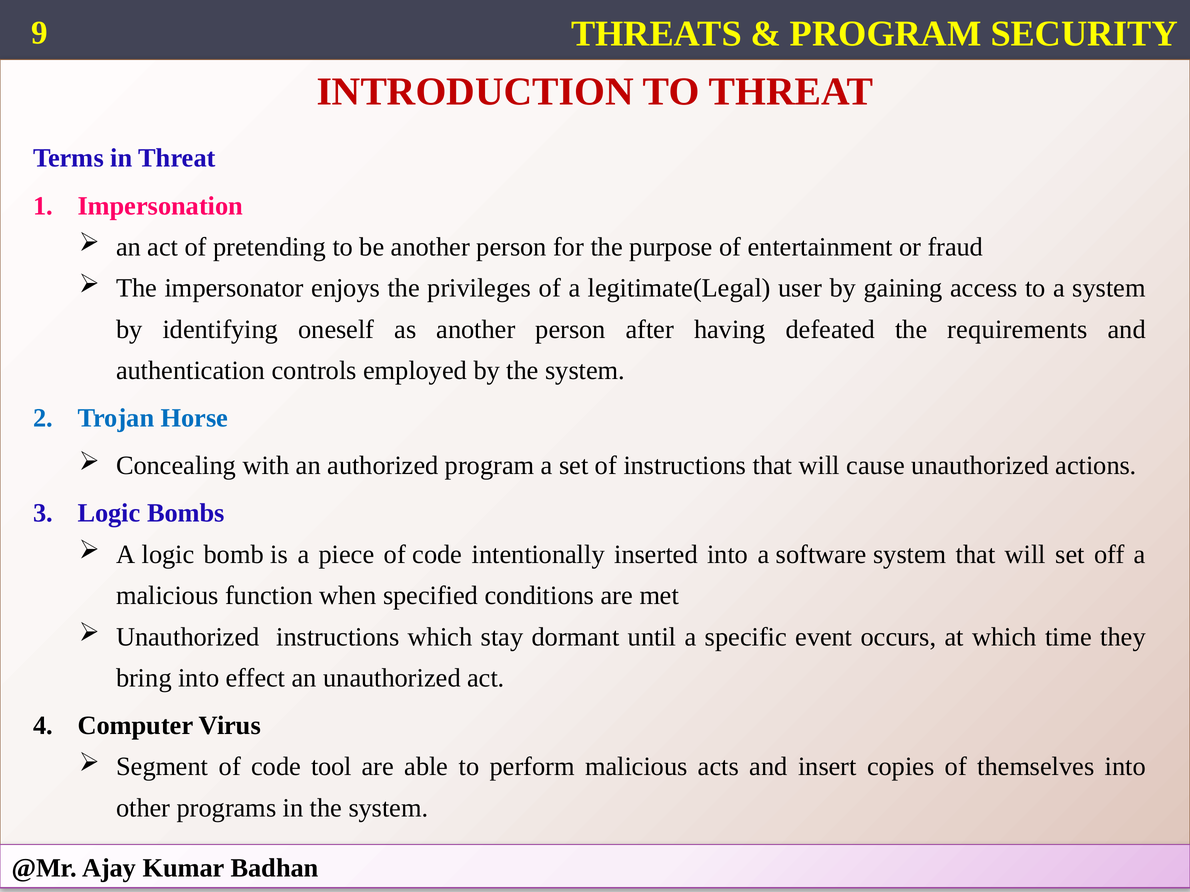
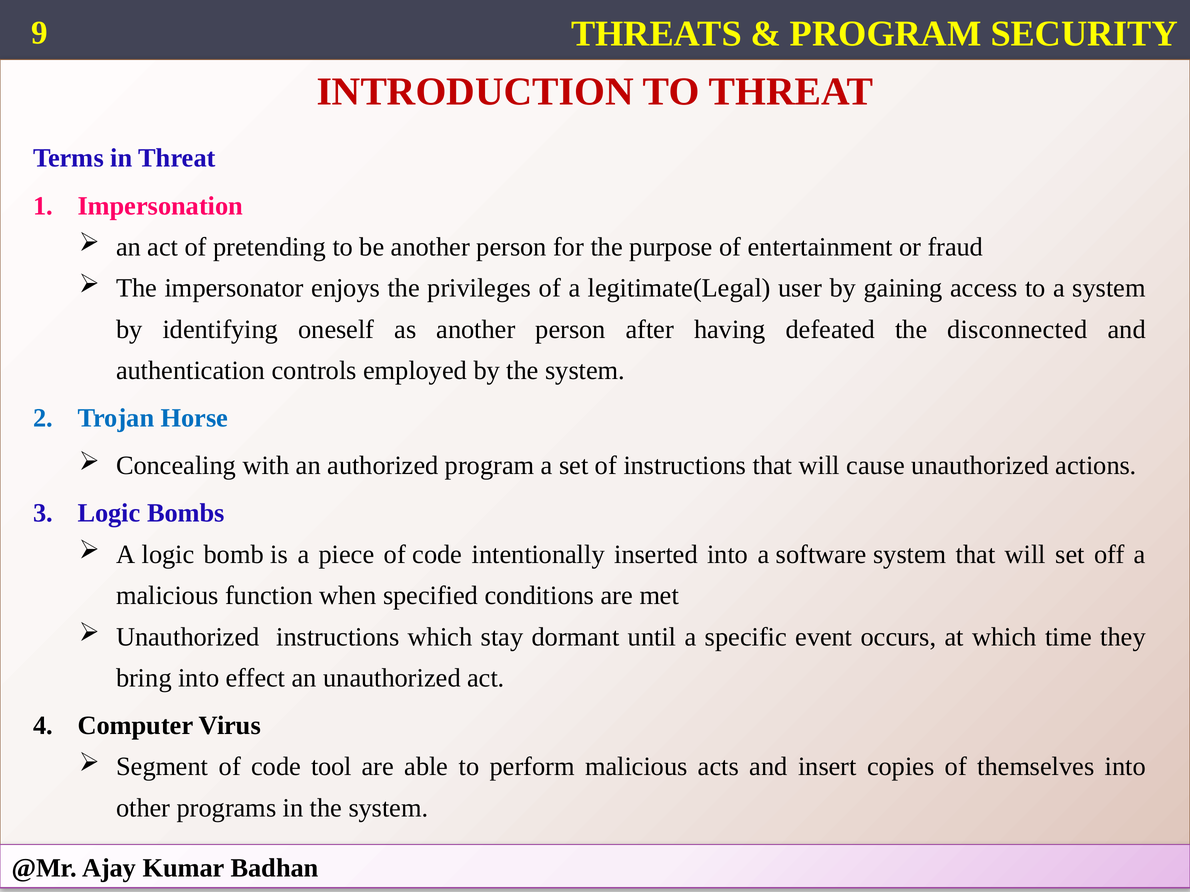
requirements: requirements -> disconnected
